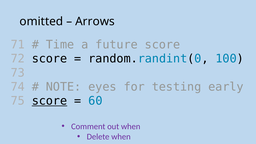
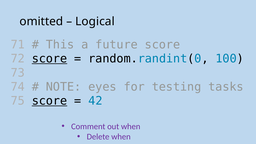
Arrows: Arrows -> Logical
Time: Time -> This
score at (49, 59) underline: none -> present
early: early -> tasks
60: 60 -> 42
